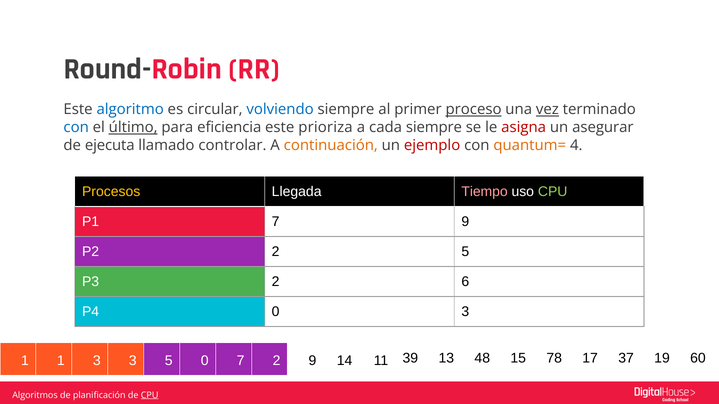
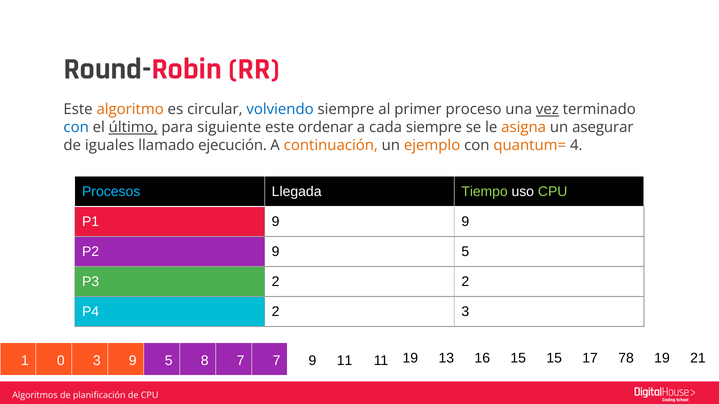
algoritmo colour: blue -> orange
proceso underline: present -> none
eficiencia: eficiencia -> siguiente
prioriza: prioriza -> ordenar
asigna colour: red -> orange
ejecuta: ejecuta -> iguales
controlar: controlar -> ejecución
ejemplo colour: red -> orange
Procesos colour: yellow -> light blue
Tiempo colour: pink -> light green
P1 7: 7 -> 9
P2 2: 2 -> 9
2 6: 6 -> 2
P4 0: 0 -> 2
1 1: 1 -> 0
3 3: 3 -> 9
5 0: 0 -> 8
7 2: 2 -> 7
9 14: 14 -> 11
11 39: 39 -> 19
48: 48 -> 16
15 78: 78 -> 15
37: 37 -> 78
60: 60 -> 21
CPU at (150, 396) underline: present -> none
